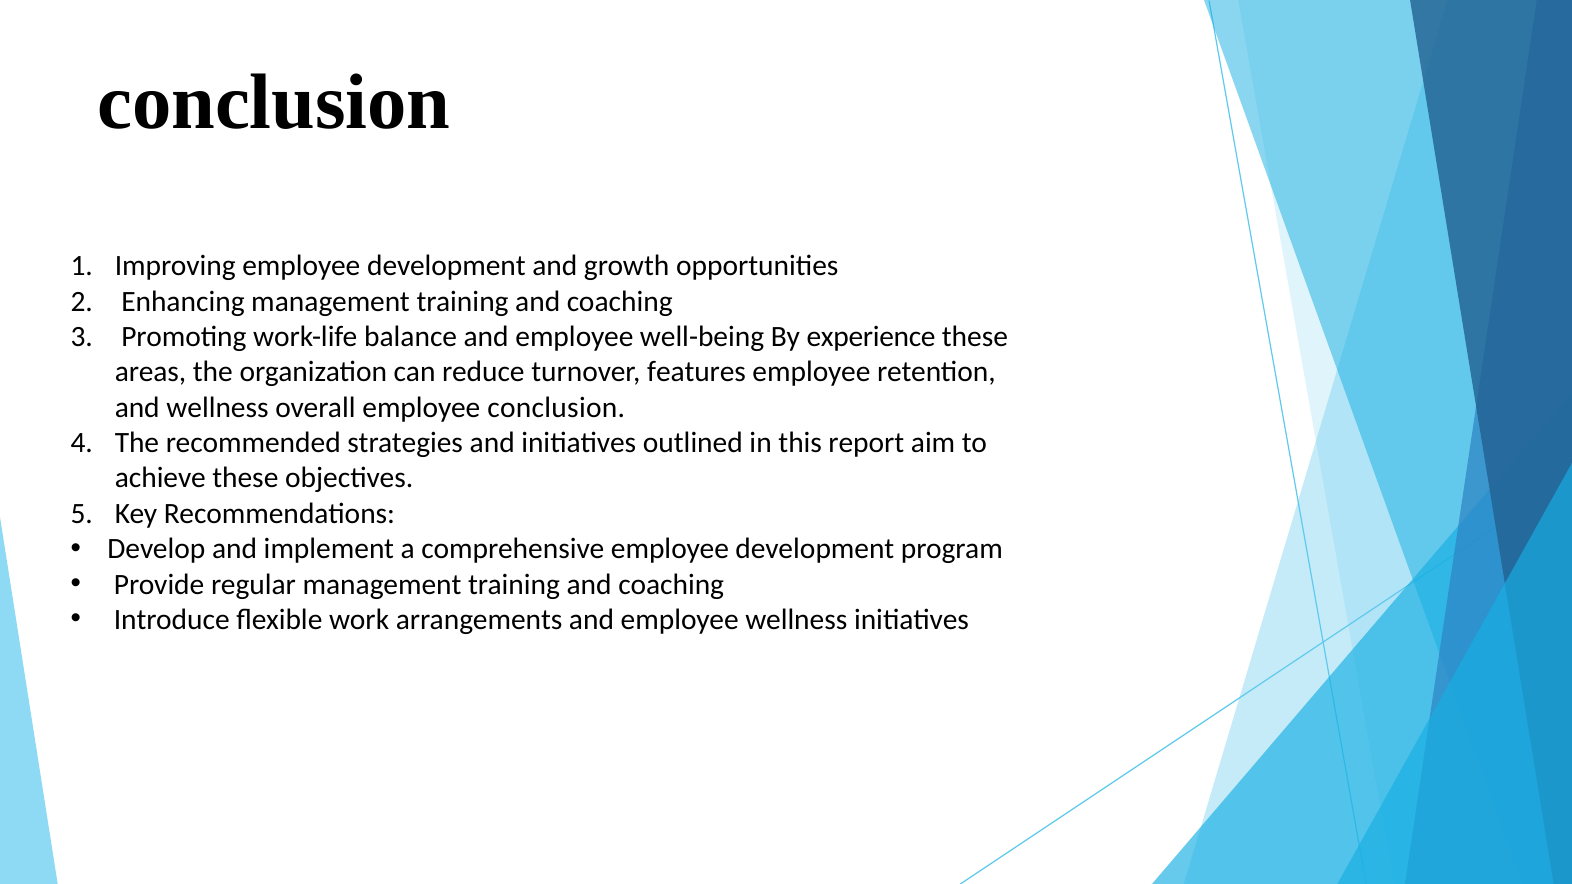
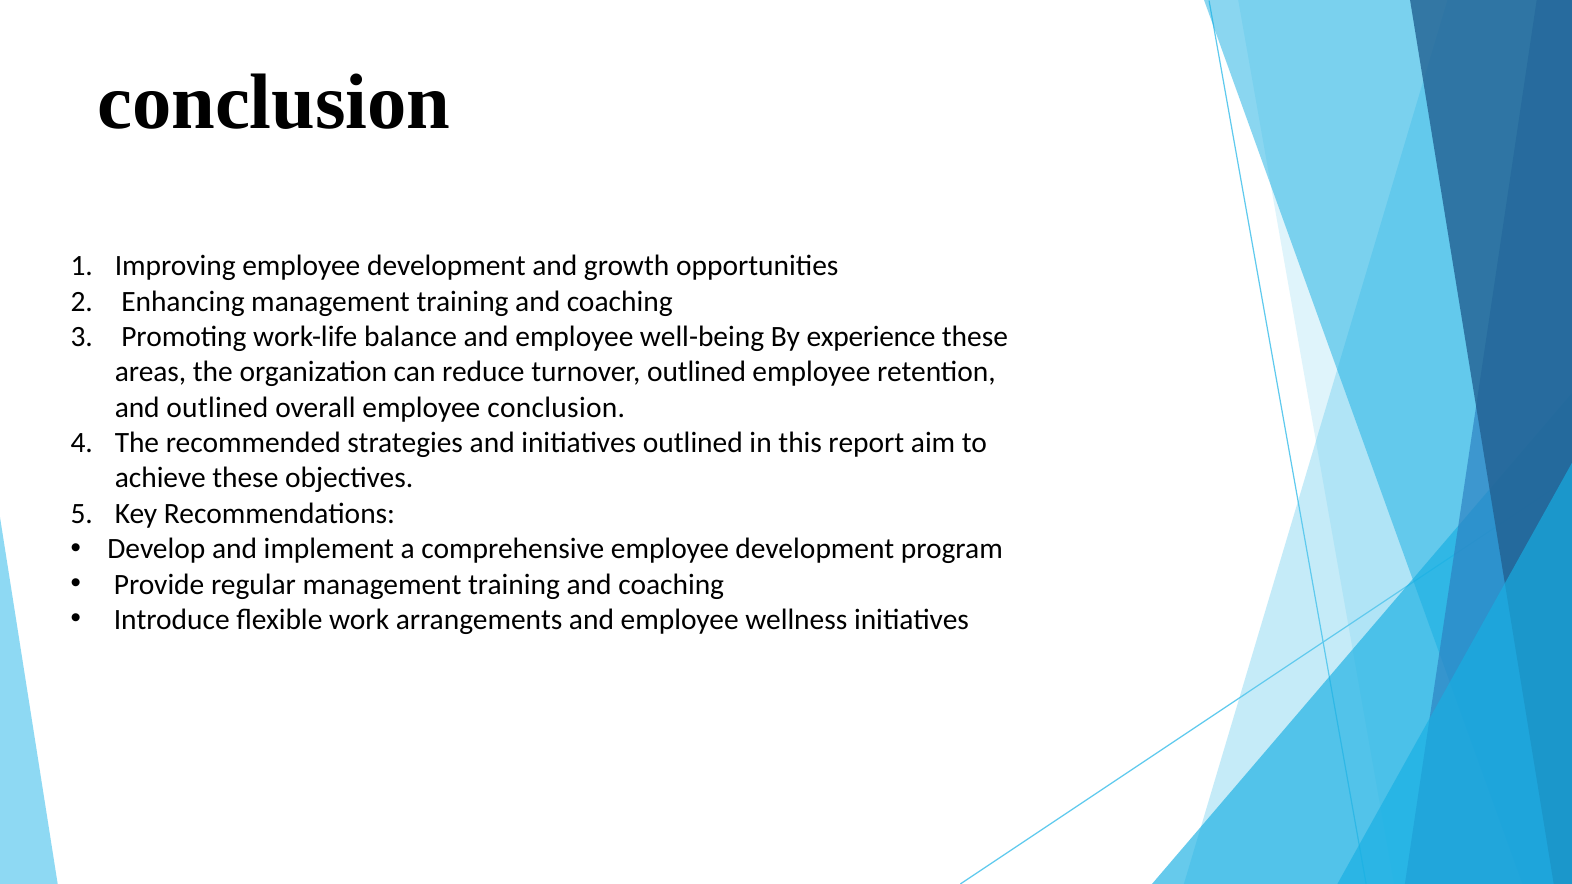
turnover features: features -> outlined
and wellness: wellness -> outlined
